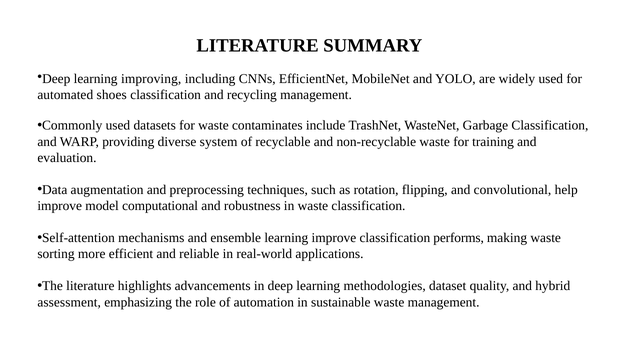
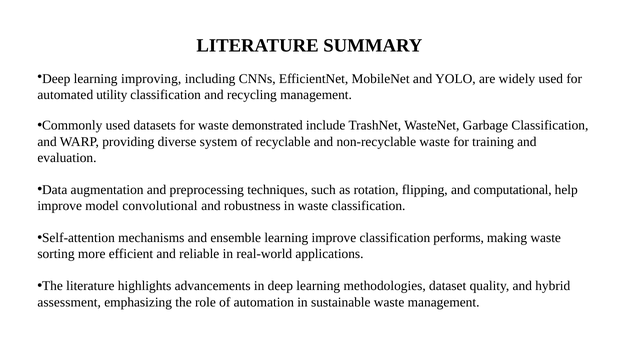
shoes: shoes -> utility
contaminates: contaminates -> demonstrated
convolutional: convolutional -> computational
computational: computational -> convolutional
